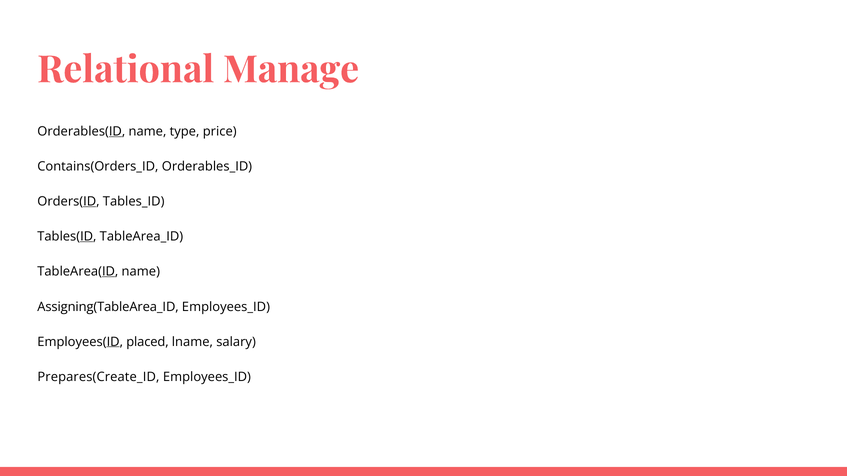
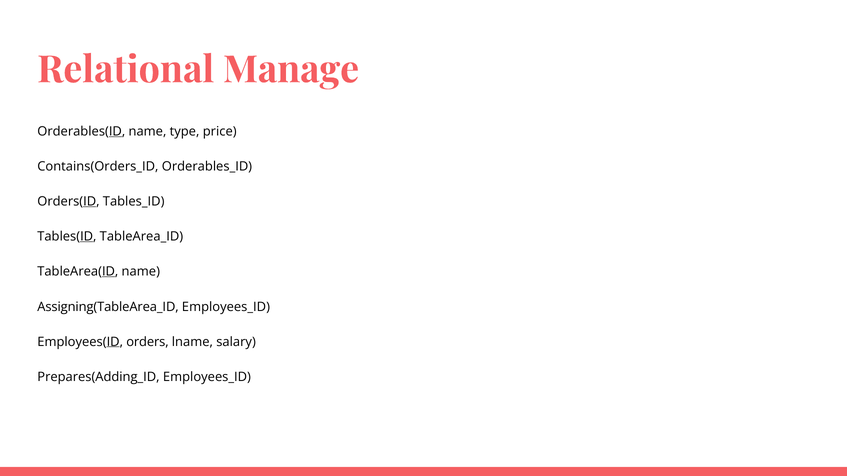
placed: placed -> orders
Prepares(Create_ID: Prepares(Create_ID -> Prepares(Adding_ID
